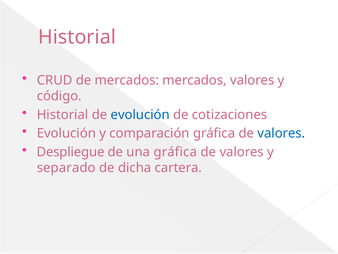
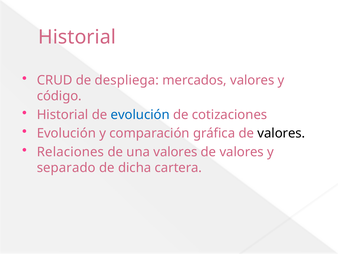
de mercados: mercados -> despliega
valores at (281, 133) colour: blue -> black
Despliegue: Despliegue -> Relaciones
una gráfica: gráfica -> valores
